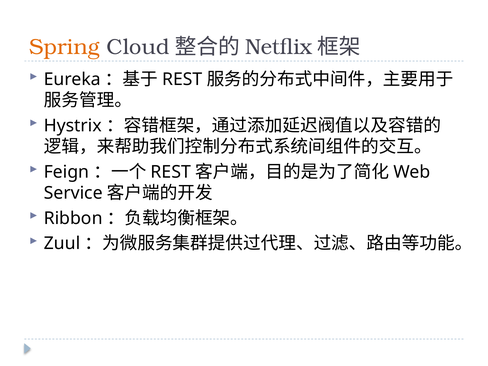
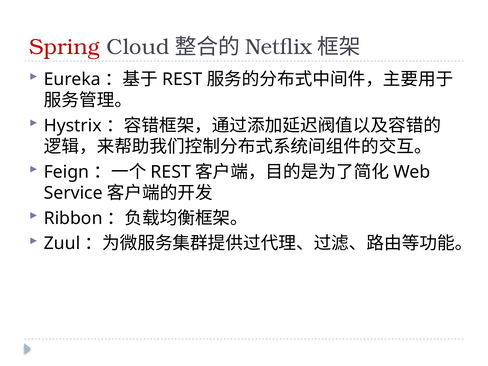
Spring colour: orange -> red
